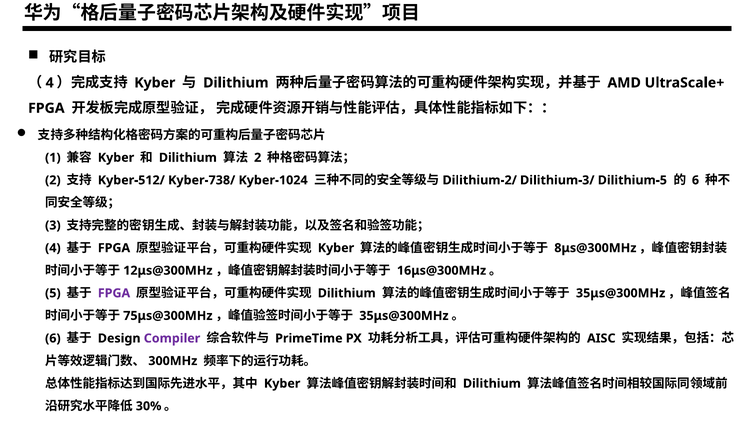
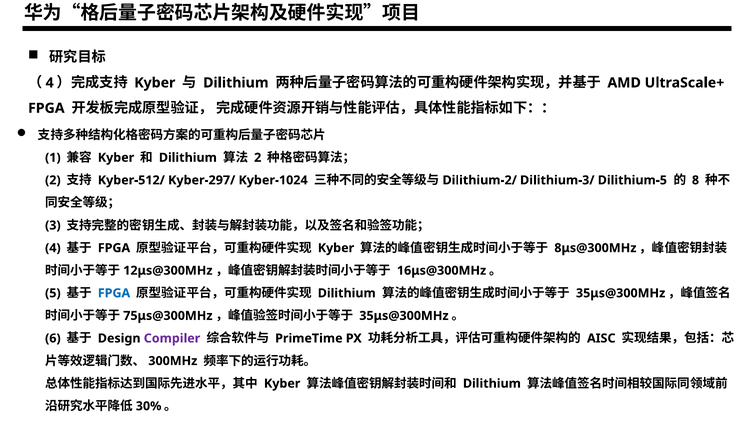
Kyber-738/: Kyber-738/ -> Kyber-297/
6 at (695, 180): 6 -> 8
FPGA at (114, 293) colour: purple -> blue
